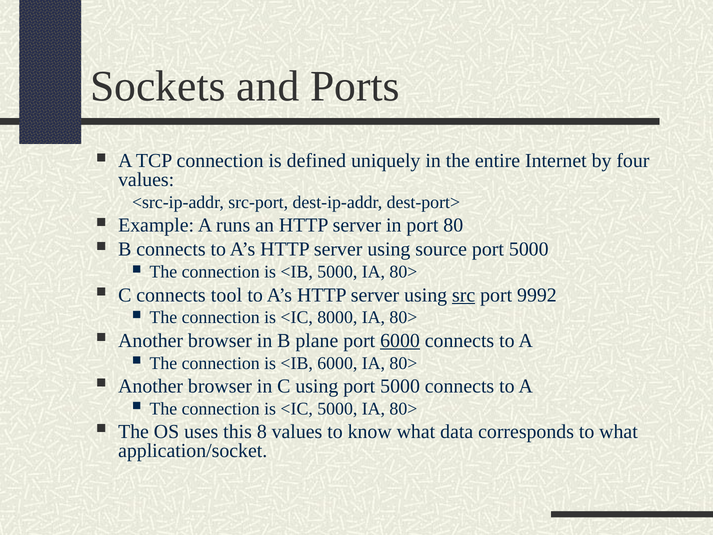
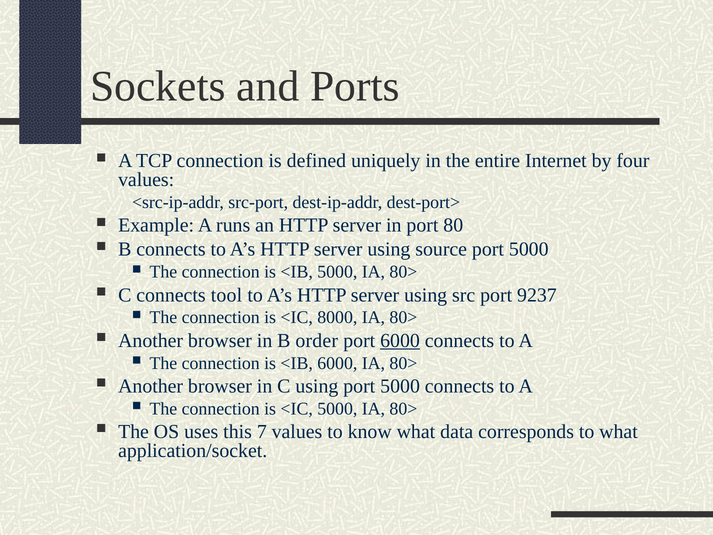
src underline: present -> none
9992: 9992 -> 9237
plane: plane -> order
8: 8 -> 7
